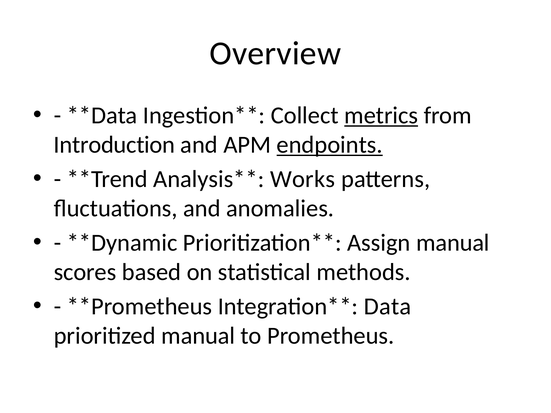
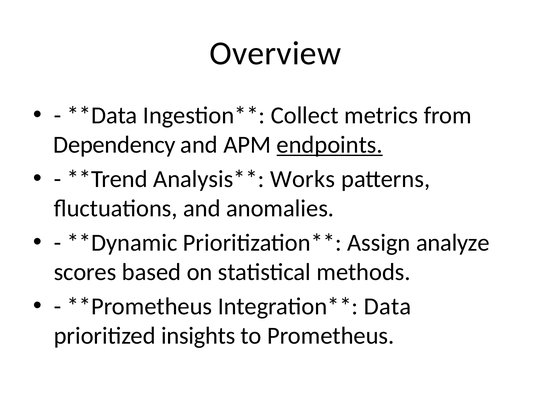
metrics underline: present -> none
Introduction: Introduction -> Dependency
Assign manual: manual -> analyze
prioritized manual: manual -> insights
